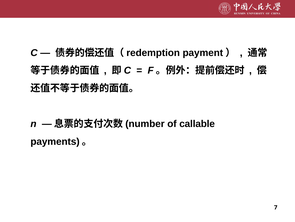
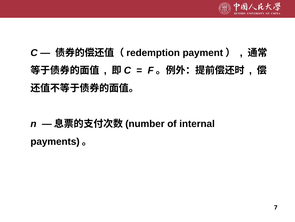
callable: callable -> internal
